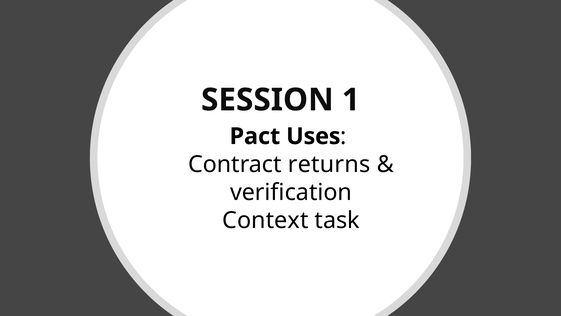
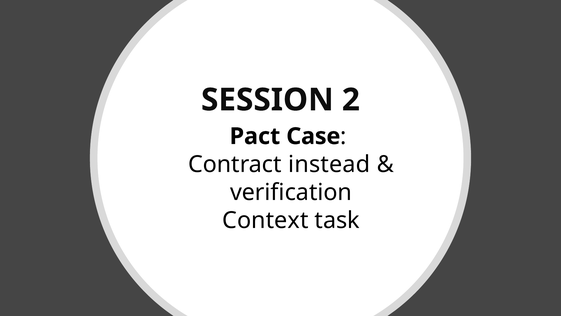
1: 1 -> 2
Uses: Uses -> Case
returns: returns -> instead
